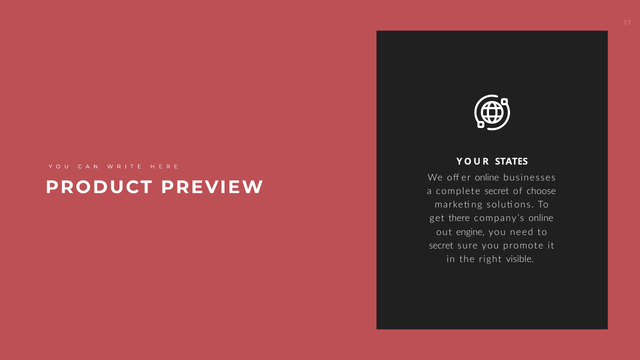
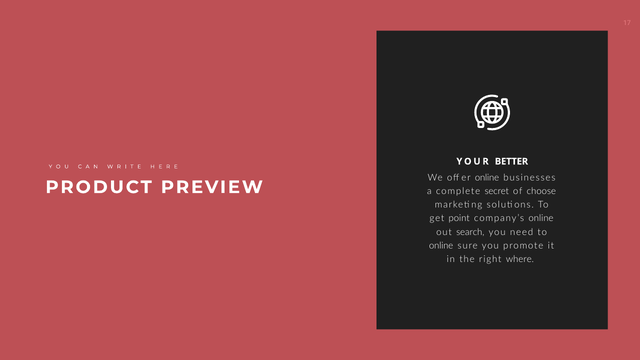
STATES: STATES -> BETTER
there: there -> point
engine: engine -> search
secret at (441, 246): secret -> online
visible: visible -> where
